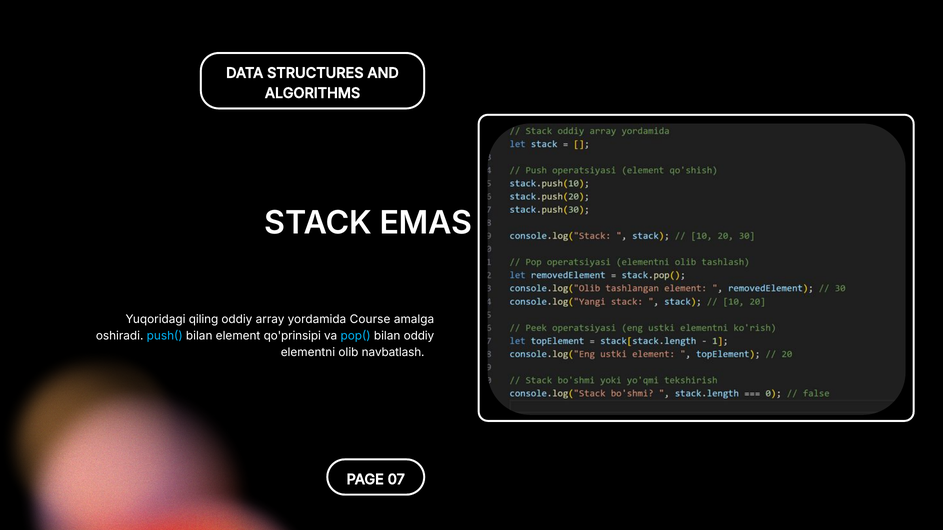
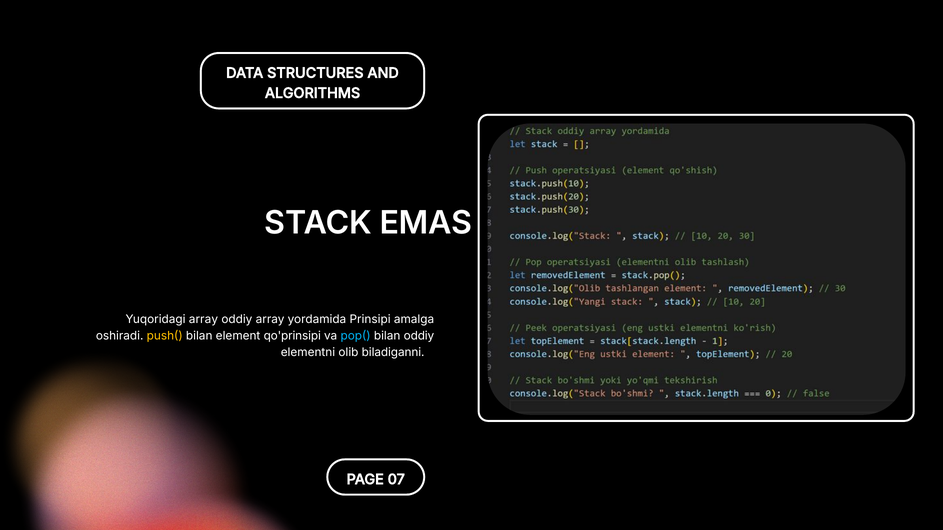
Yuqoridagi qiling: qiling -> array
Course: Course -> Prinsipi
push( colour: light blue -> yellow
navbatlash: navbatlash -> biladiganni
